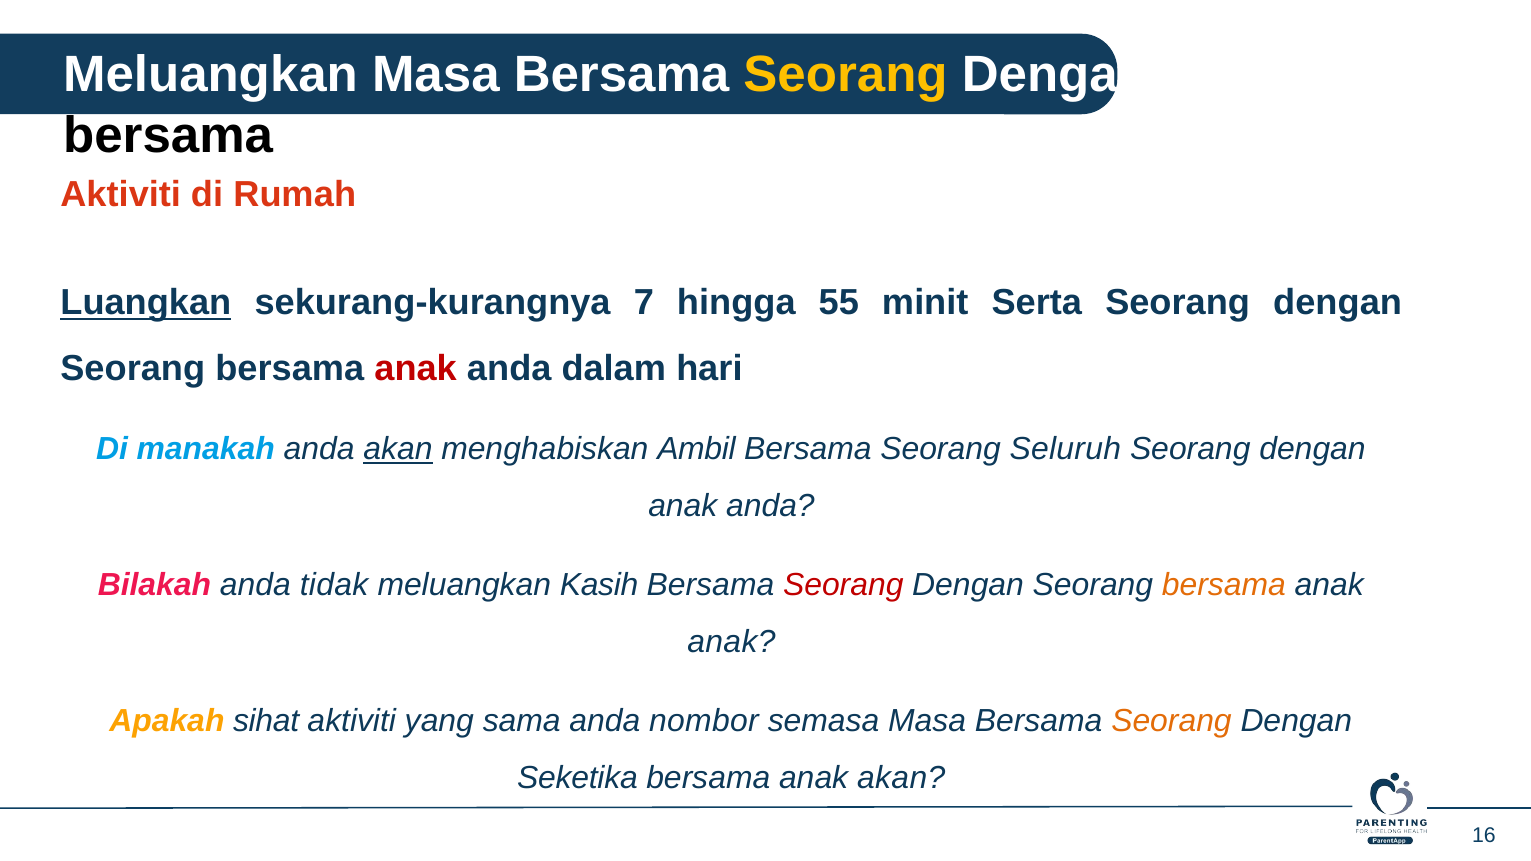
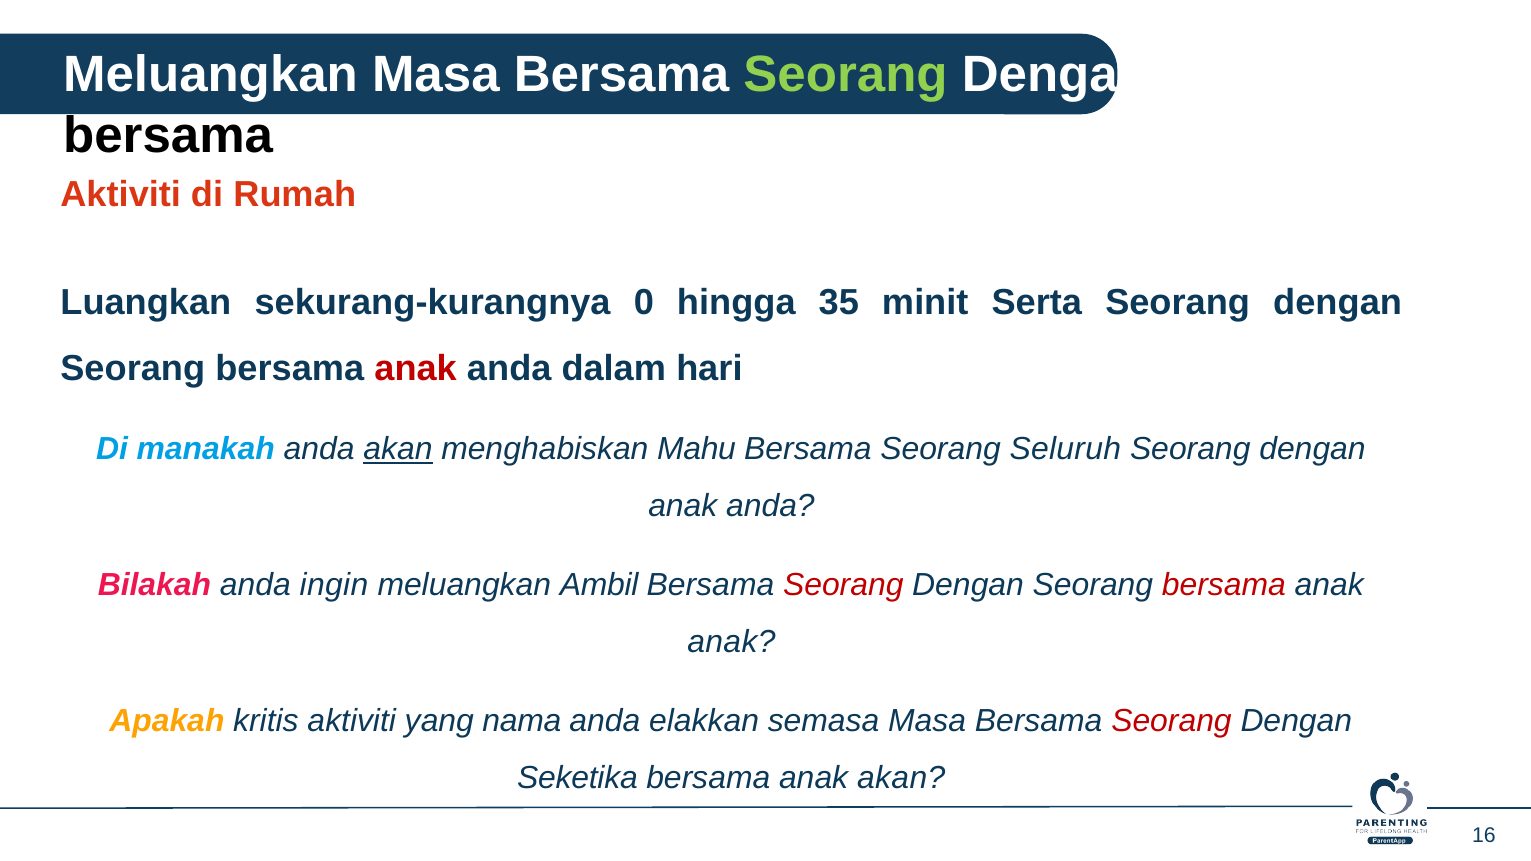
Seorang at (846, 75) colour: yellow -> light green
Luangkan underline: present -> none
7: 7 -> 0
55: 55 -> 35
Ambil: Ambil -> Mahu
tidak: tidak -> ingin
Kasih: Kasih -> Ambil
bersama at (1224, 585) colour: orange -> red
sihat: sihat -> kritis
sama: sama -> nama
nombor: nombor -> elakkan
Seorang at (1171, 721) colour: orange -> red
